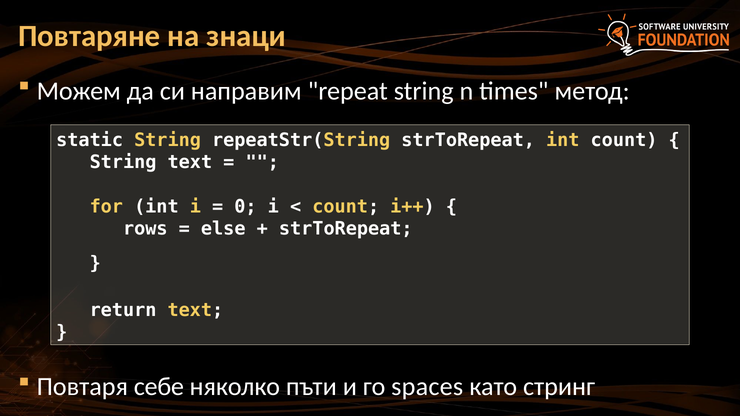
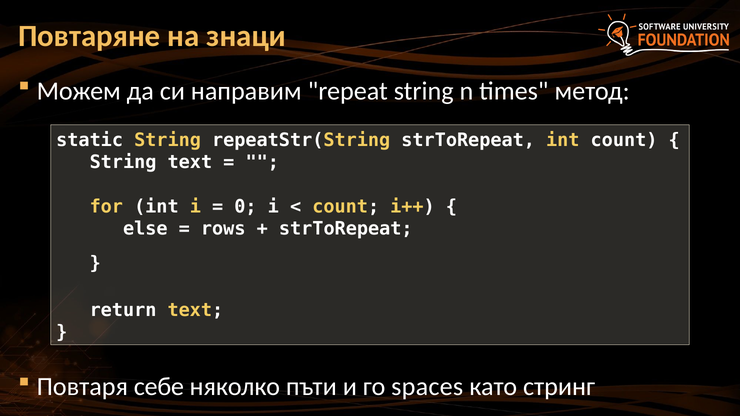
rows: rows -> else
else: else -> rows
